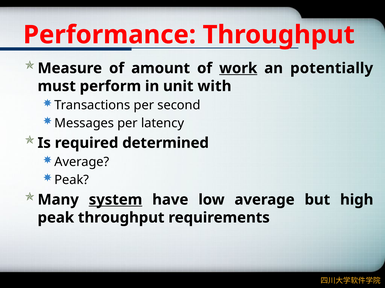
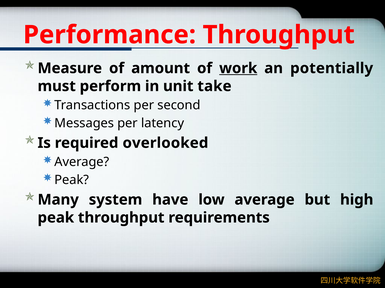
with: with -> take
determined: determined -> overlooked
system underline: present -> none
